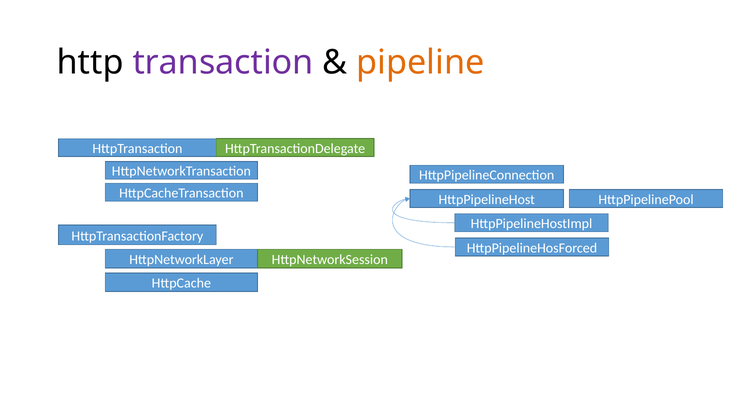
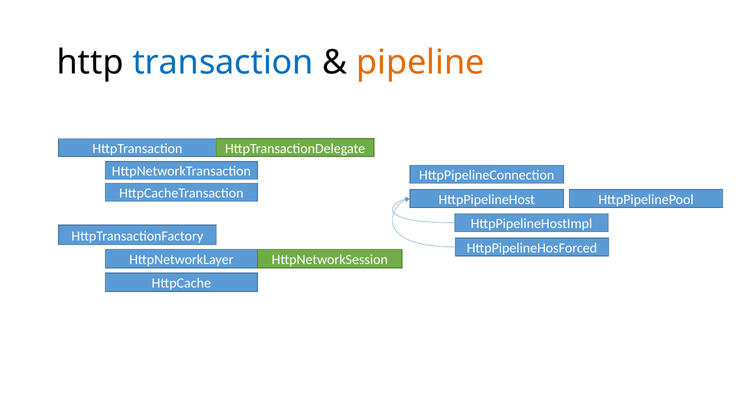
transaction colour: purple -> blue
